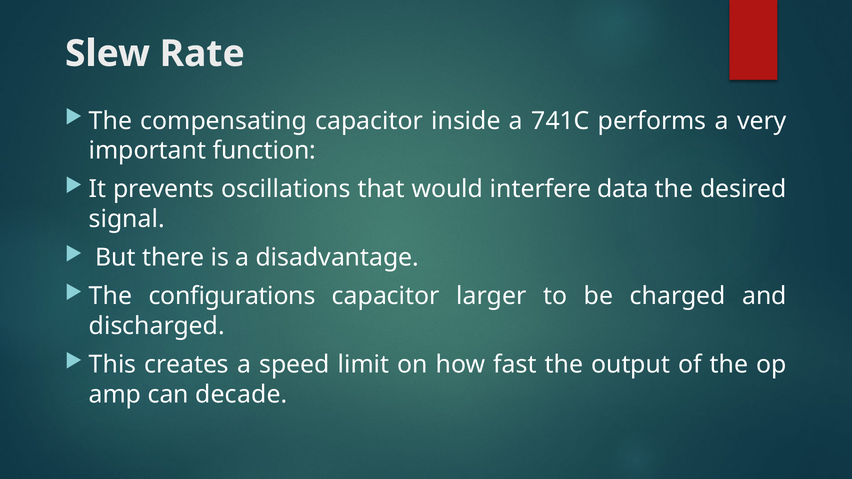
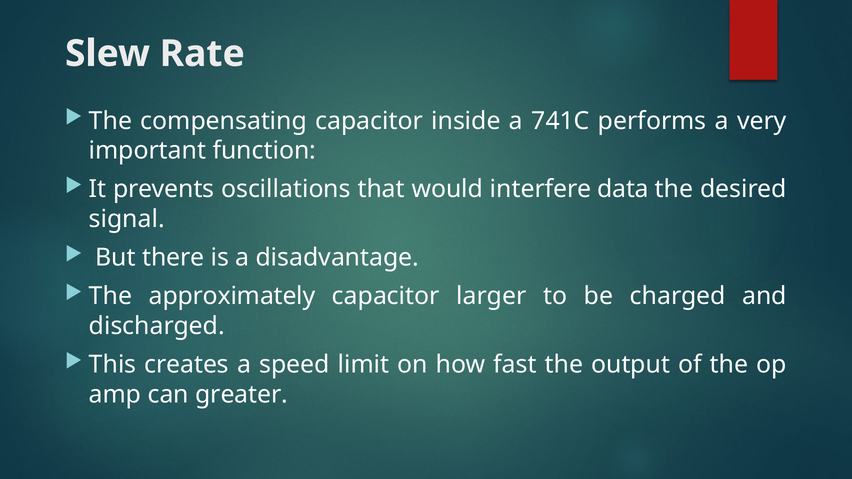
configurations: configurations -> approximately
decade: decade -> greater
